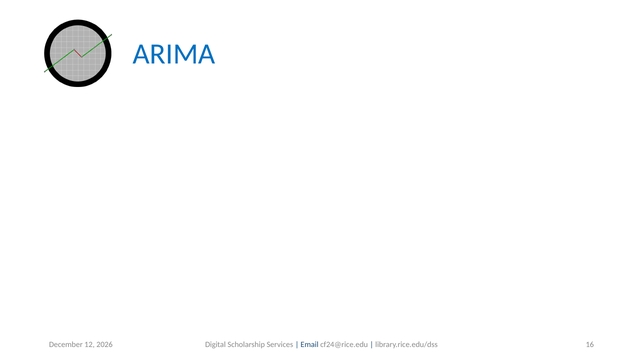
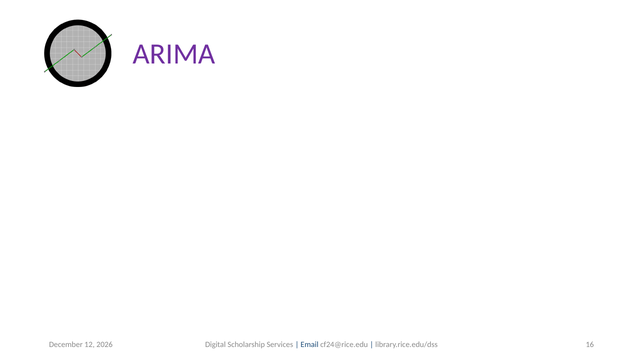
ARIMA colour: blue -> purple
